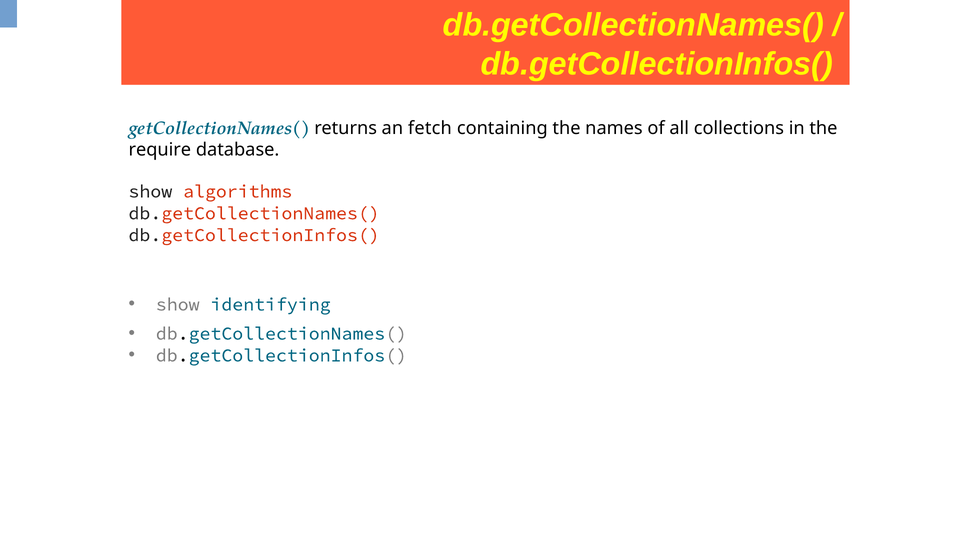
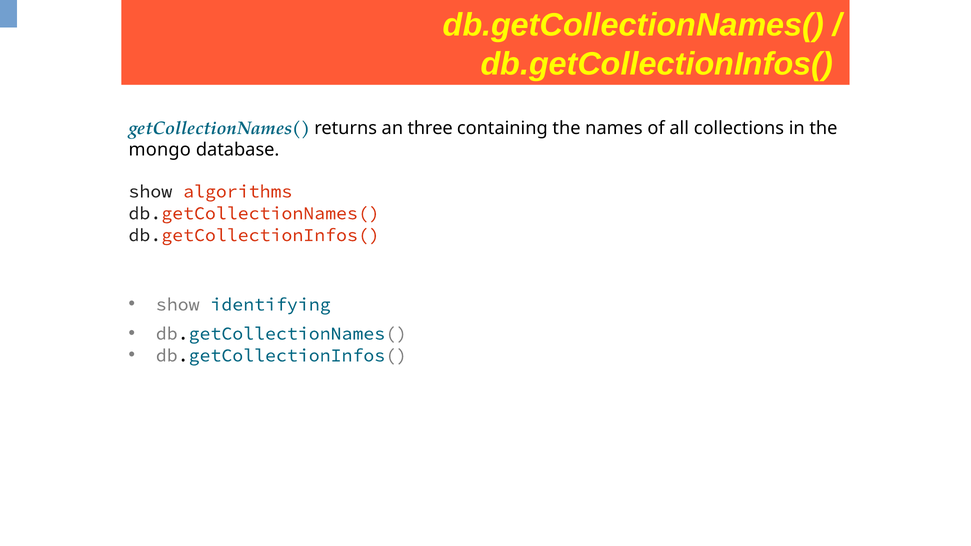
fetch: fetch -> three
require: require -> mongo
